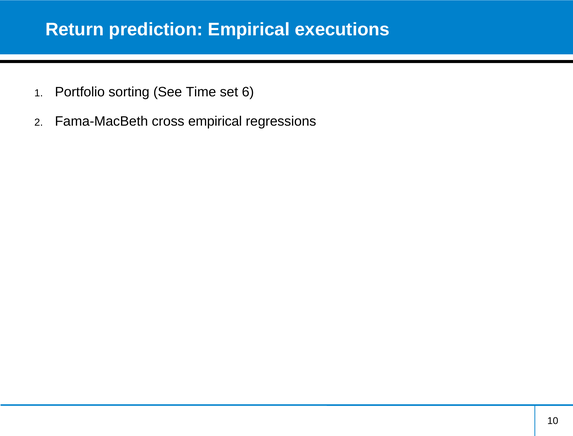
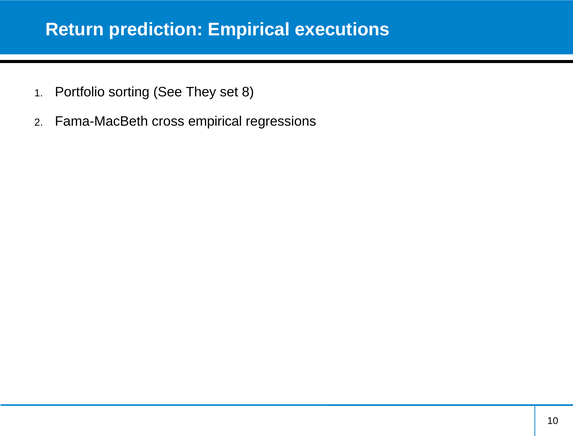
Time: Time -> They
6: 6 -> 8
